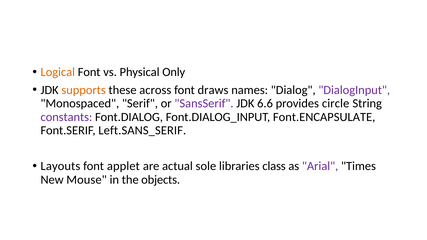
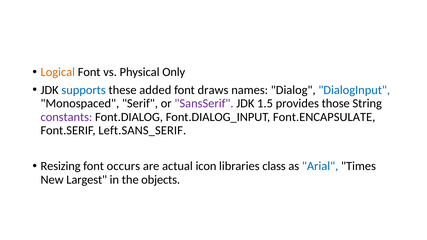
supports colour: orange -> blue
across: across -> added
DialogInput colour: purple -> blue
6.6: 6.6 -> 1.5
circle: circle -> those
Layouts: Layouts -> Resizing
applet: applet -> occurs
sole: sole -> icon
Arial colour: purple -> blue
Mouse: Mouse -> Largest
